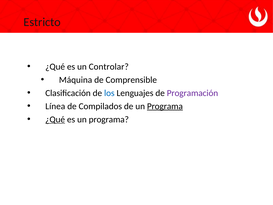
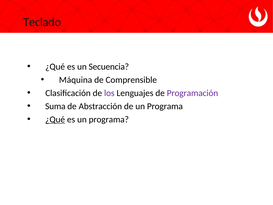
Estricto: Estricto -> Teclado
Controlar: Controlar -> Secuencia
los colour: blue -> purple
Línea: Línea -> Suma
Compilados: Compilados -> Abstracción
Programa at (165, 106) underline: present -> none
